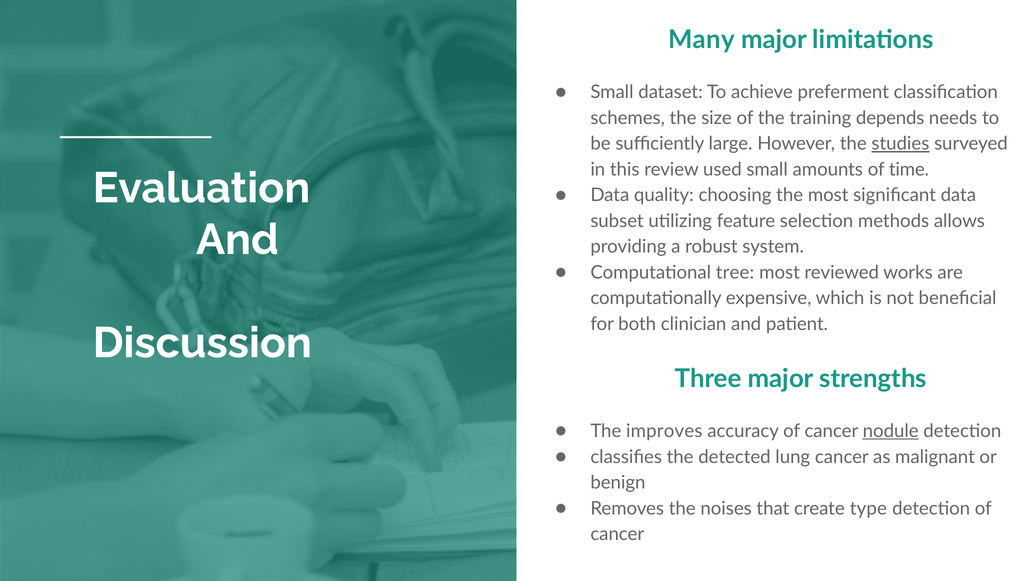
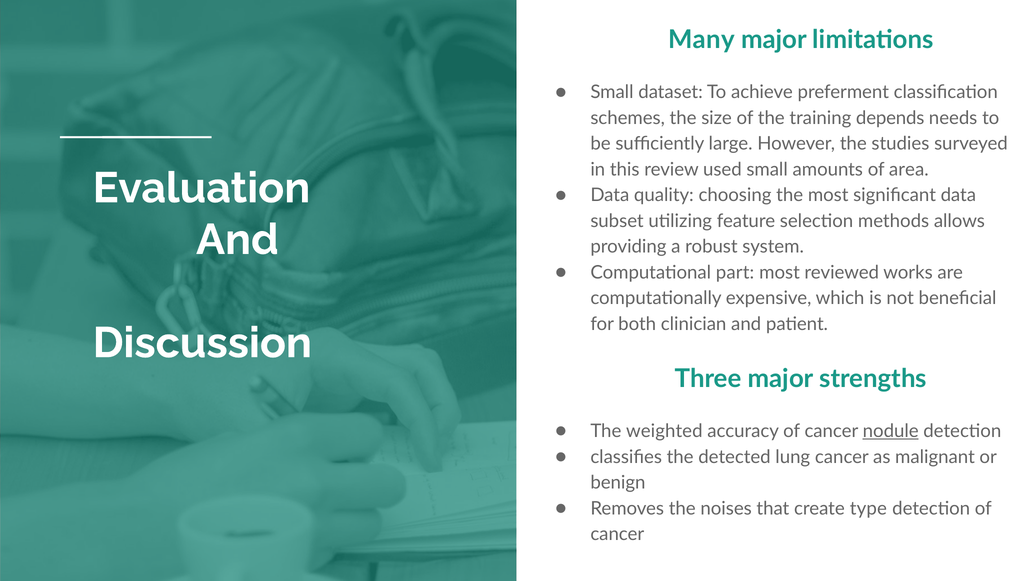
studies underline: present -> none
time: time -> area
tree: tree -> part
improves: improves -> weighted
